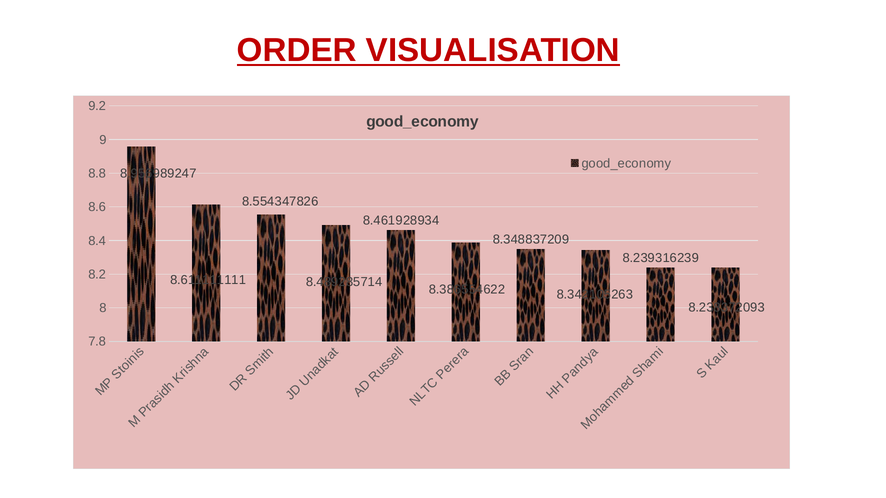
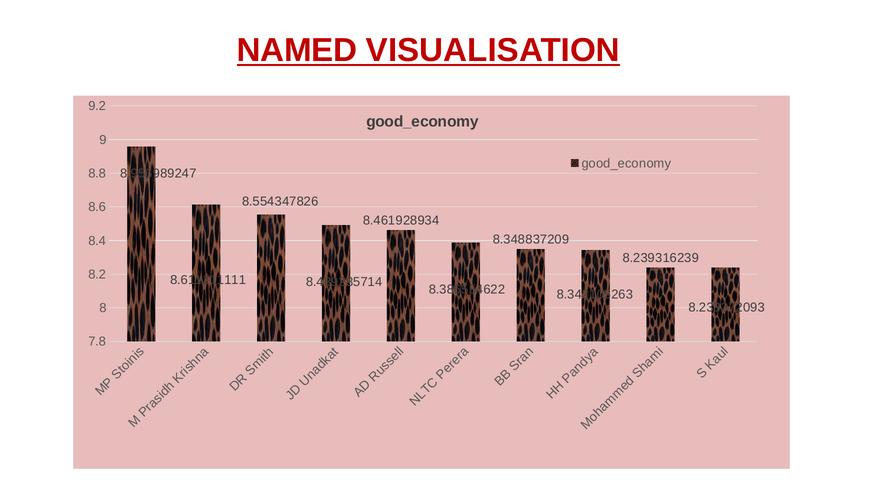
ORDER: ORDER -> NAMED
